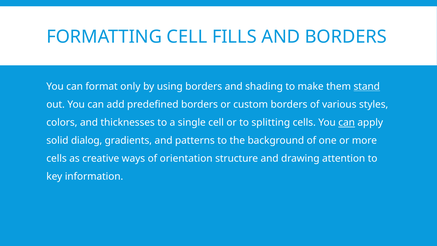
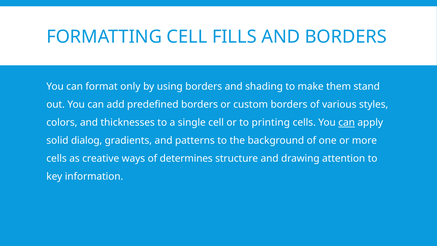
stand underline: present -> none
splitting: splitting -> printing
orientation: orientation -> determines
